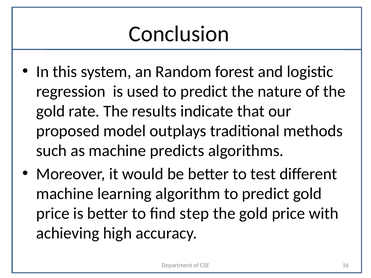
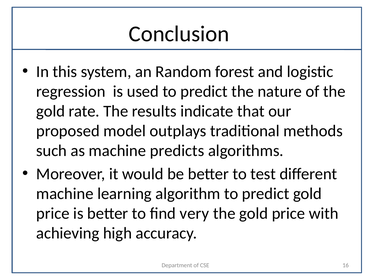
step: step -> very
